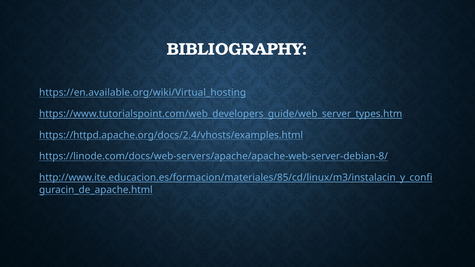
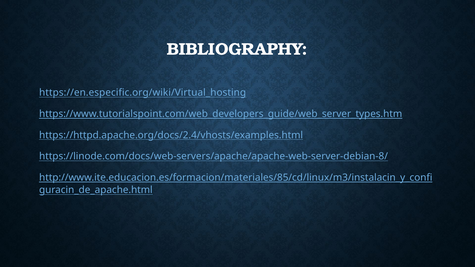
https://en.available.org/wiki/Virtual_hosting: https://en.available.org/wiki/Virtual_hosting -> https://en.especific.org/wiki/Virtual_hosting
